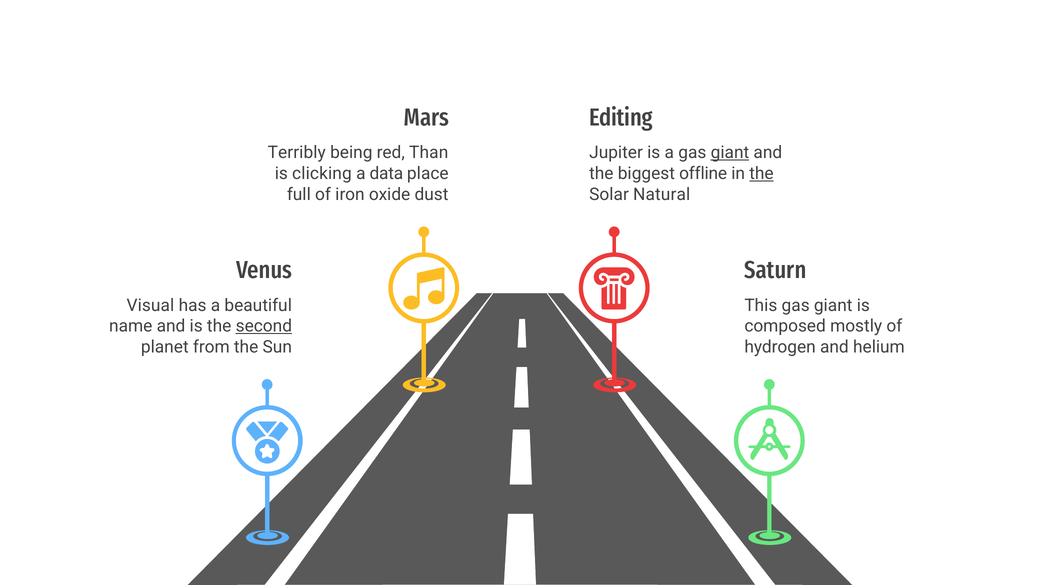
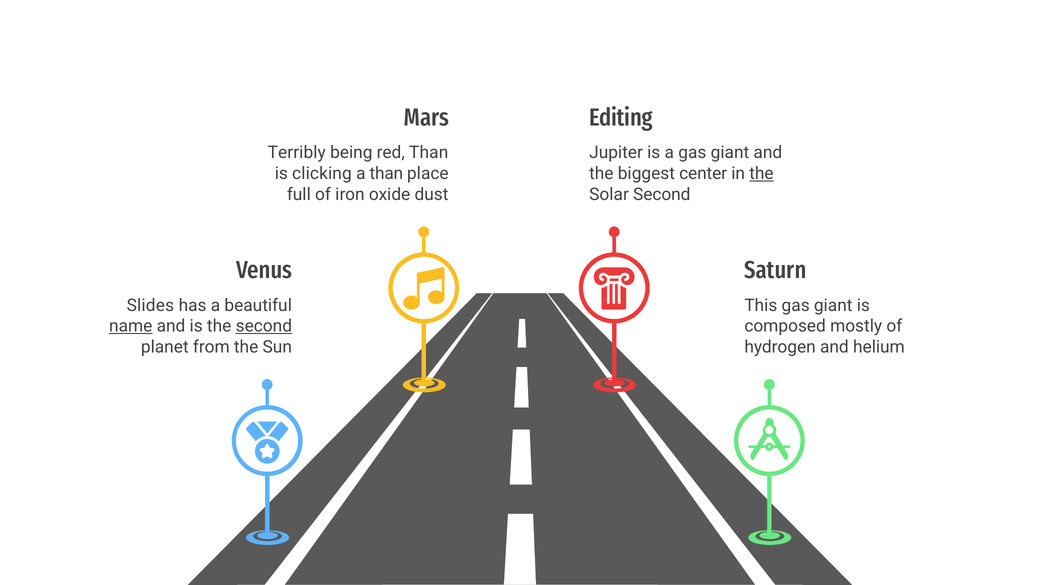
giant at (730, 153) underline: present -> none
a data: data -> than
offline: offline -> center
Solar Natural: Natural -> Second
Visual: Visual -> Slides
name underline: none -> present
